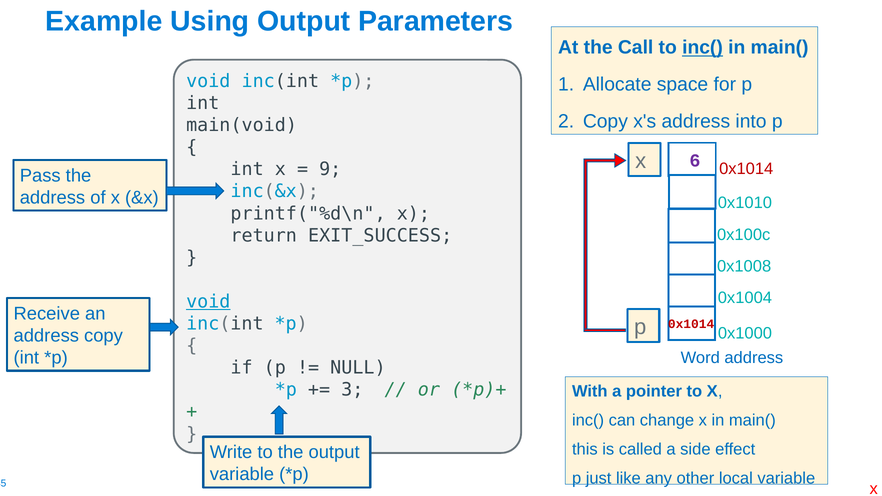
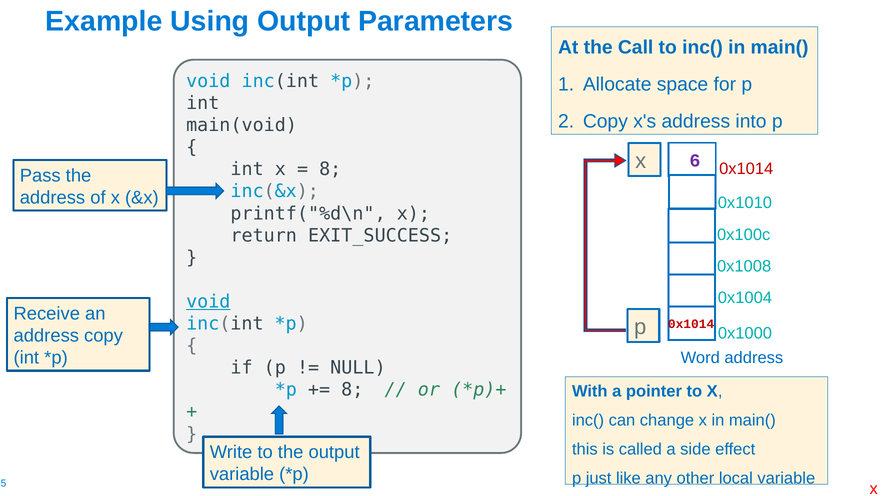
inc( at (703, 48) underline: present -> none
9 at (330, 169): 9 -> 8
3 at (352, 390): 3 -> 8
